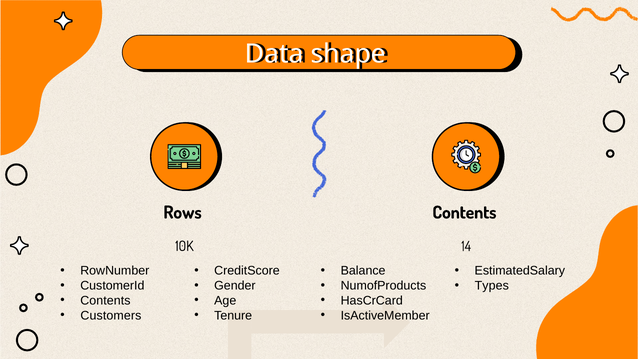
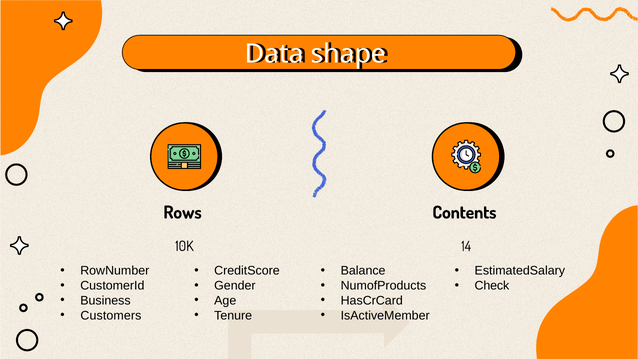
Types: Types -> Check
Contents at (105, 300): Contents -> Business
